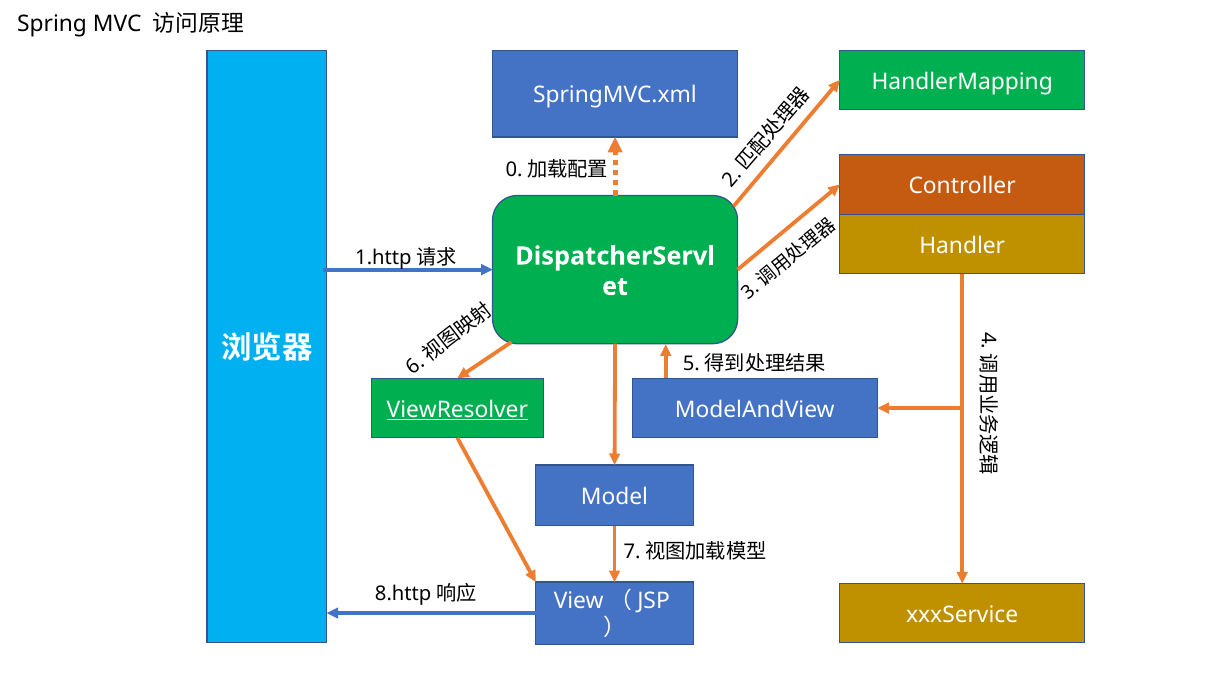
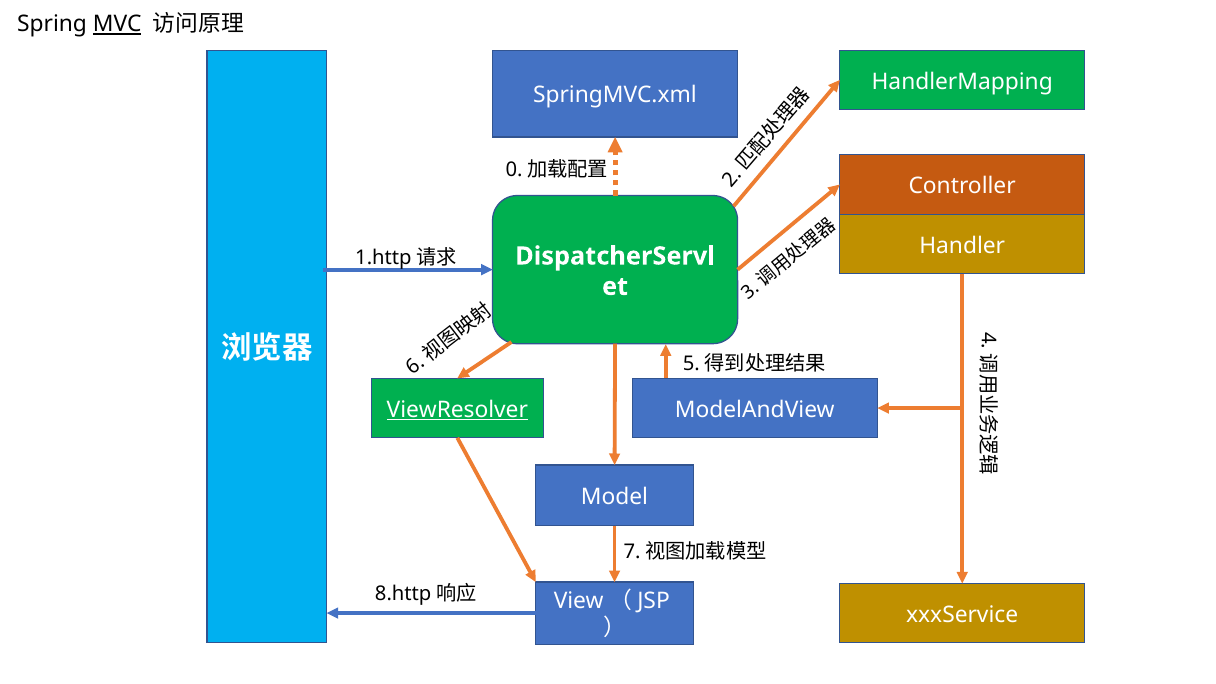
MVC underline: none -> present
